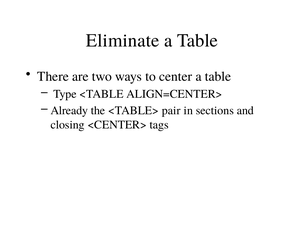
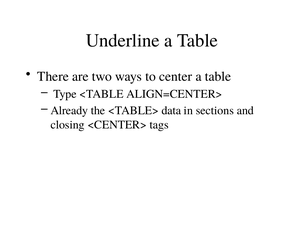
Eliminate: Eliminate -> Underline
pair: pair -> data
